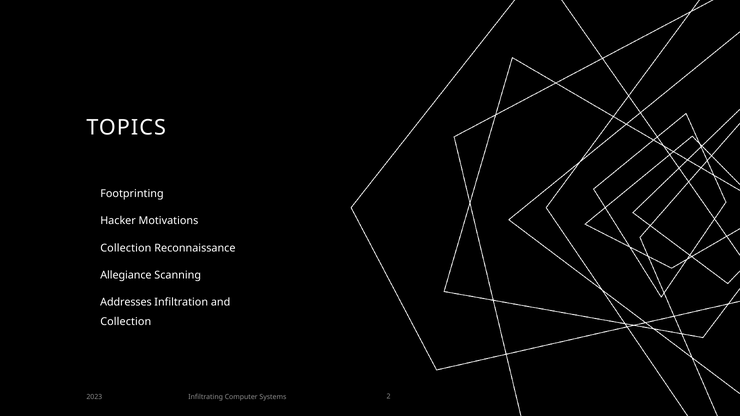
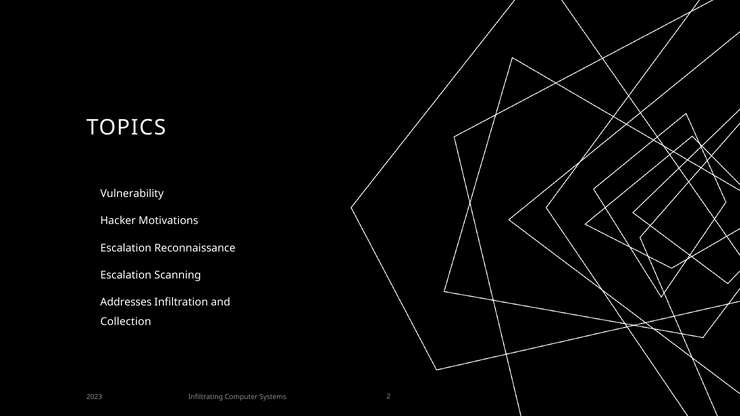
Footprinting: Footprinting -> Vulnerability
Collection at (126, 248): Collection -> Escalation
Allegiance at (126, 275): Allegiance -> Escalation
